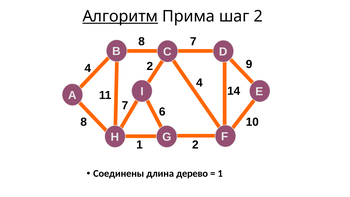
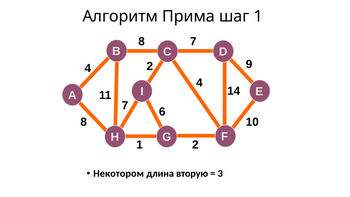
Алгоритм underline: present -> none
шаг 2: 2 -> 1
Соединены: Соединены -> Некотором
дерево: дерево -> вторую
1 at (220, 173): 1 -> 3
